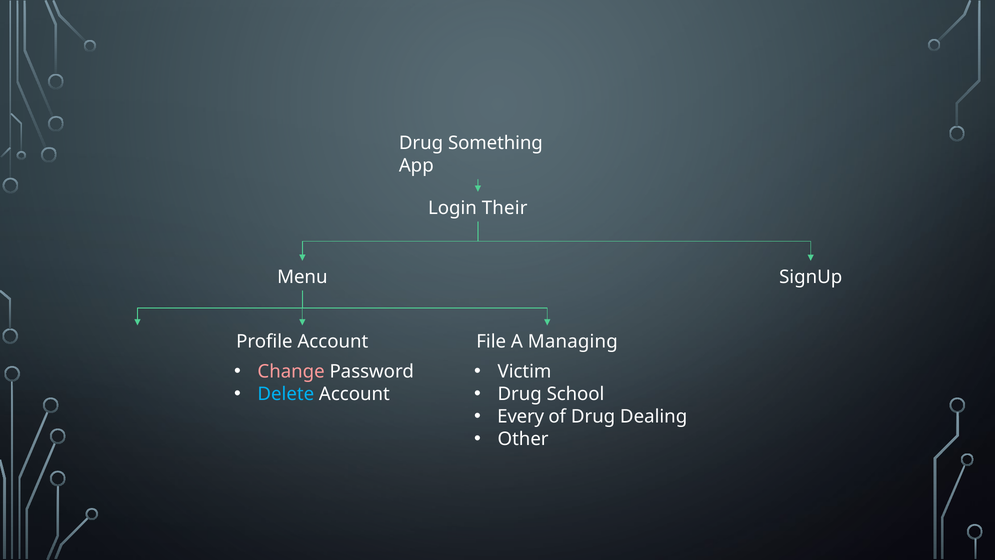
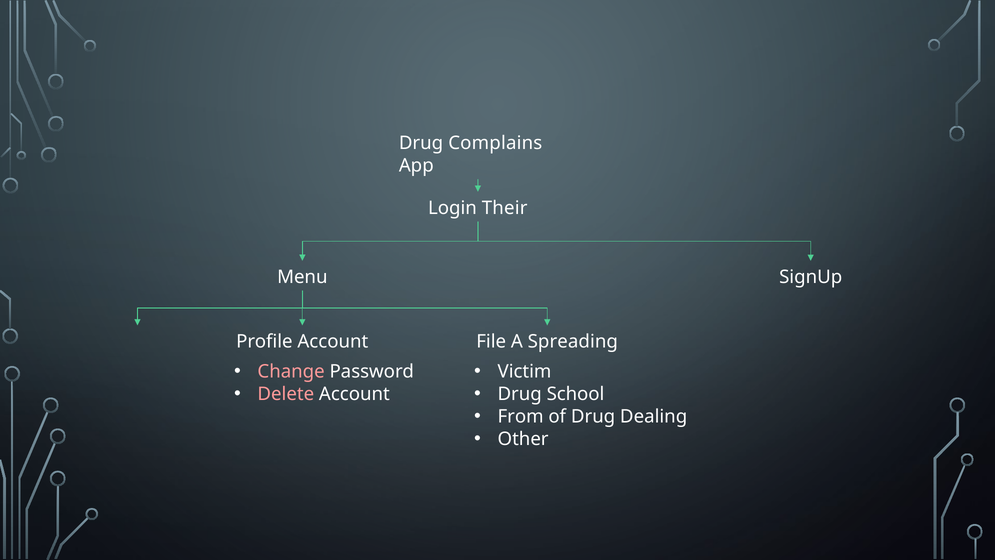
Something: Something -> Complains
Managing: Managing -> Spreading
Delete colour: light blue -> pink
Every: Every -> From
